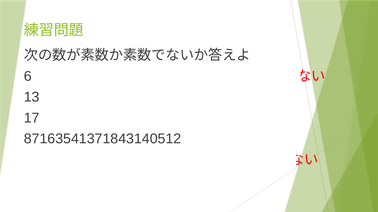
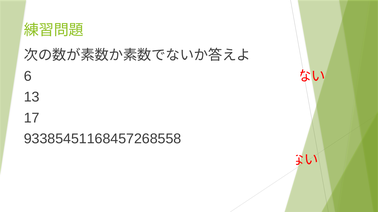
87163541371843140512: 87163541371843140512 -> 93385451168457268558
